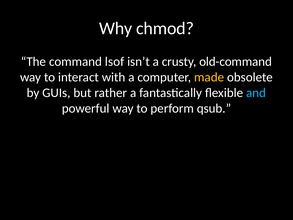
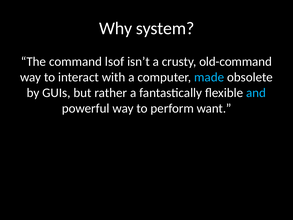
chmod: chmod -> system
made colour: yellow -> light blue
qsub: qsub -> want
